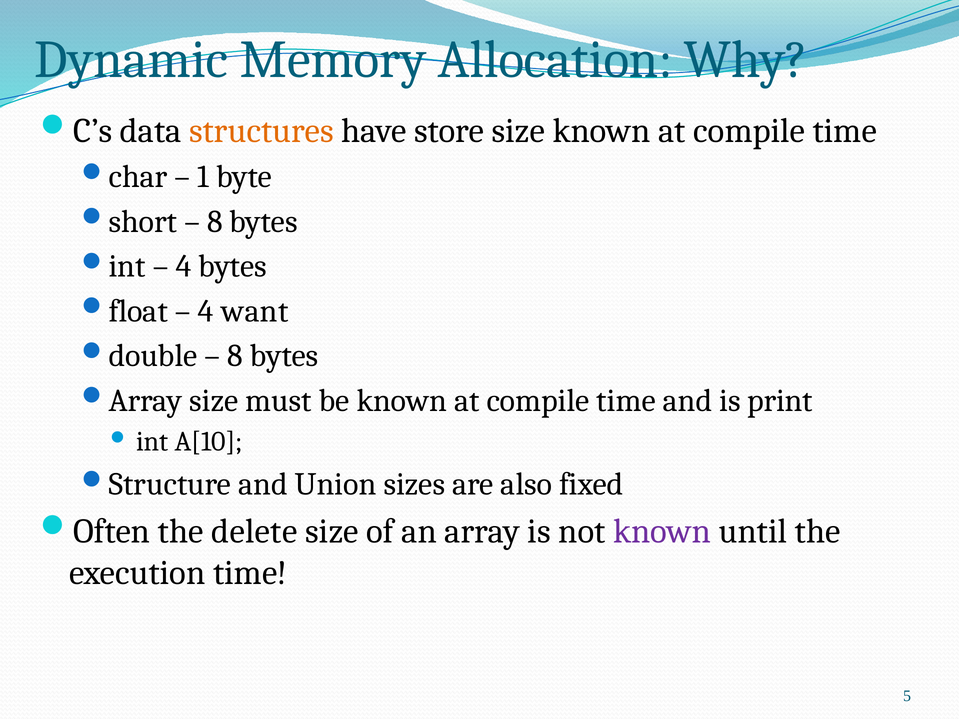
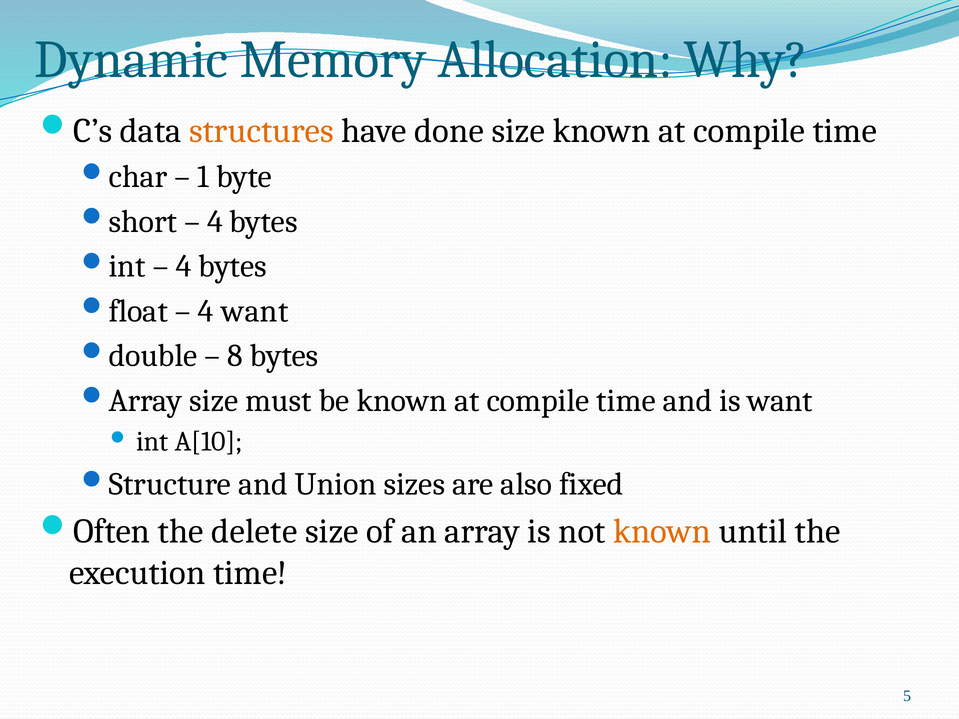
store: store -> done
8 at (215, 222): 8 -> 4
is print: print -> want
known at (662, 532) colour: purple -> orange
